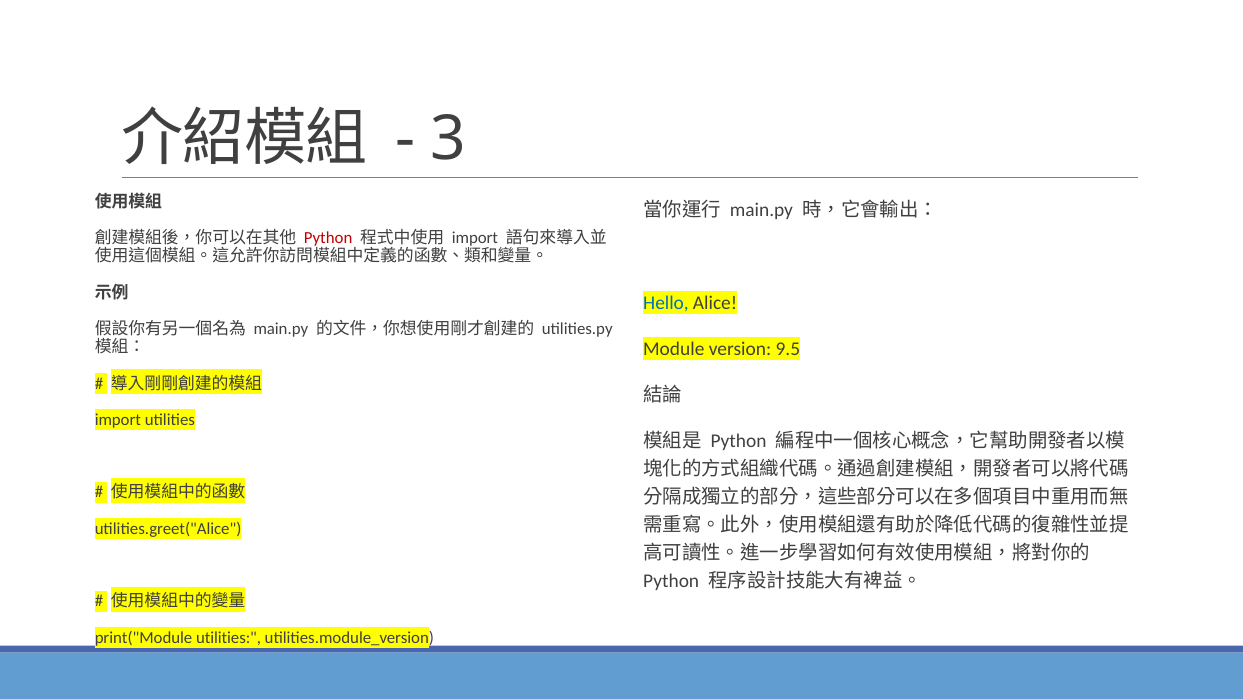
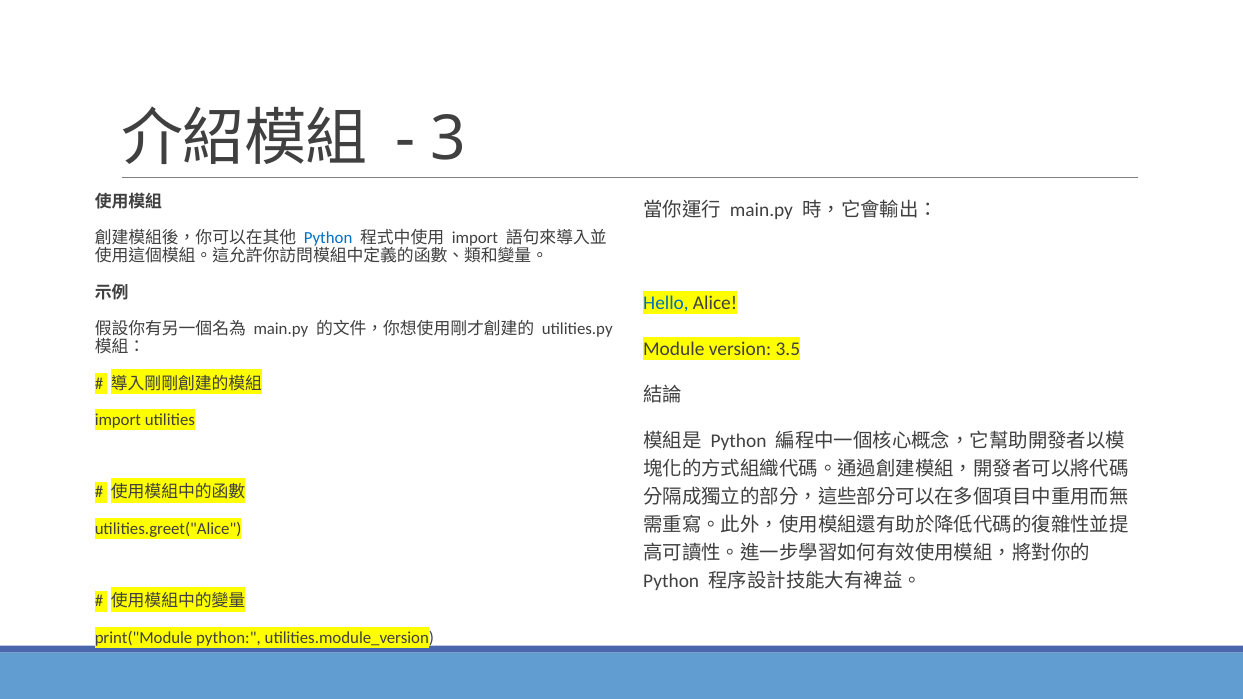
Python at (328, 238) colour: red -> blue
9.5: 9.5 -> 3.5
print("Module utilities: utilities -> python
